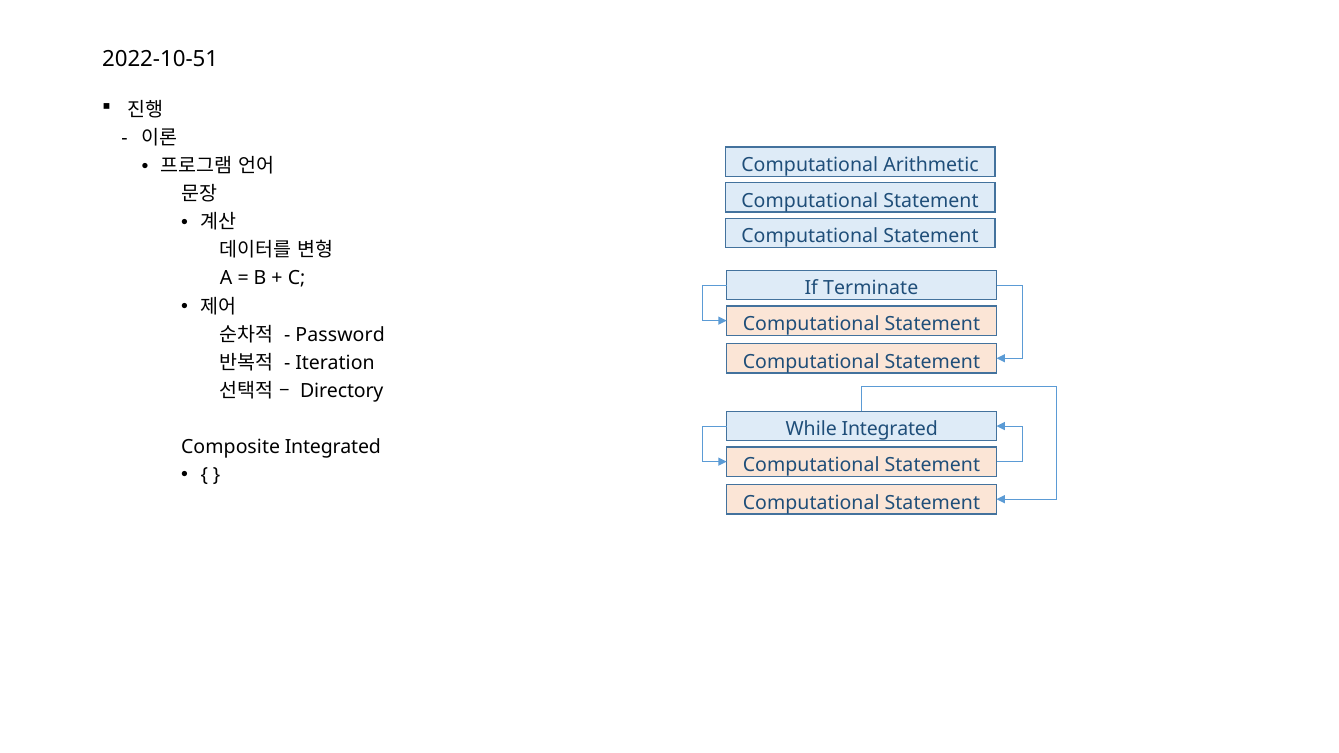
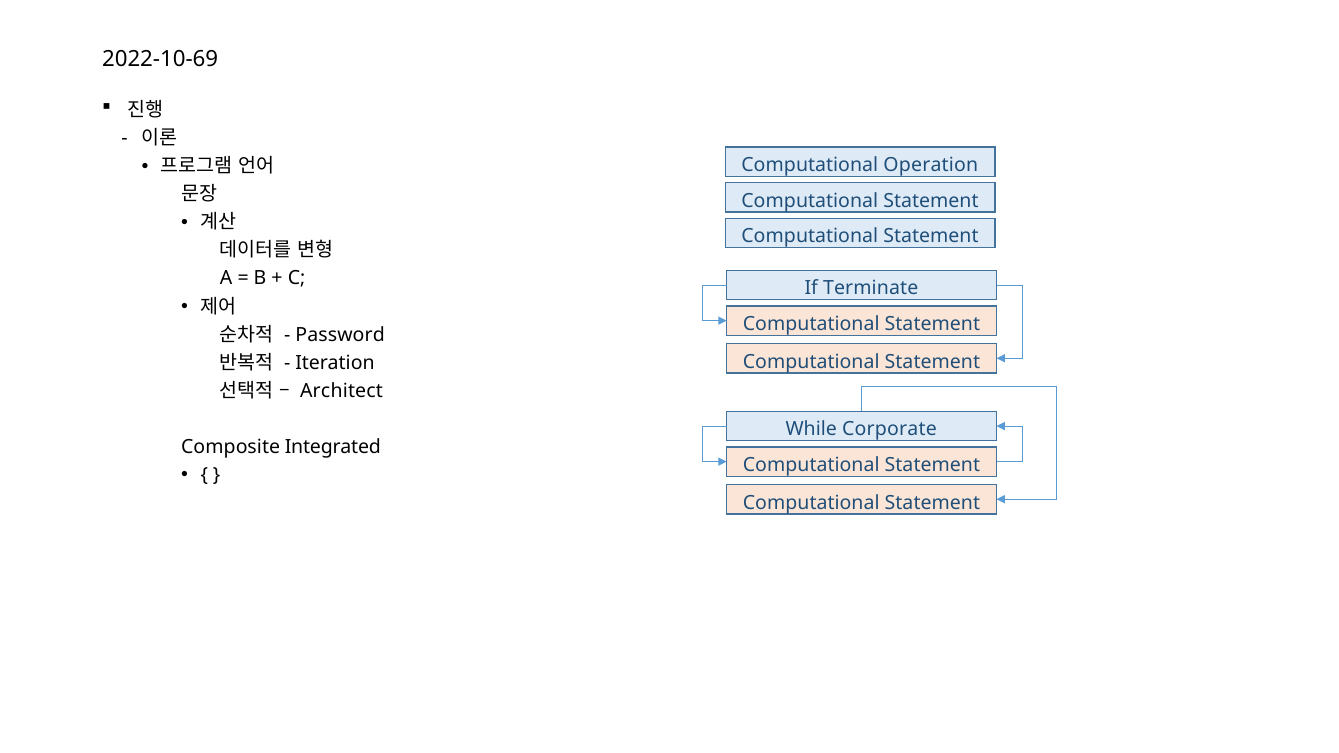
2022-10-51: 2022-10-51 -> 2022-10-69
Arithmetic: Arithmetic -> Operation
Directory: Directory -> Architect
While Integrated: Integrated -> Corporate
